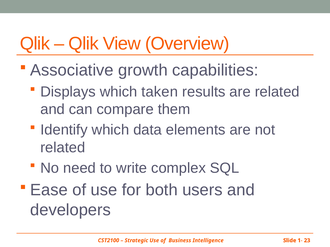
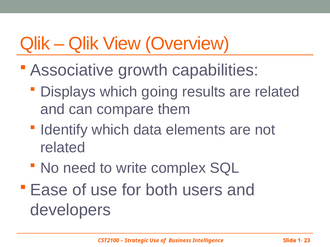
taken: taken -> going
